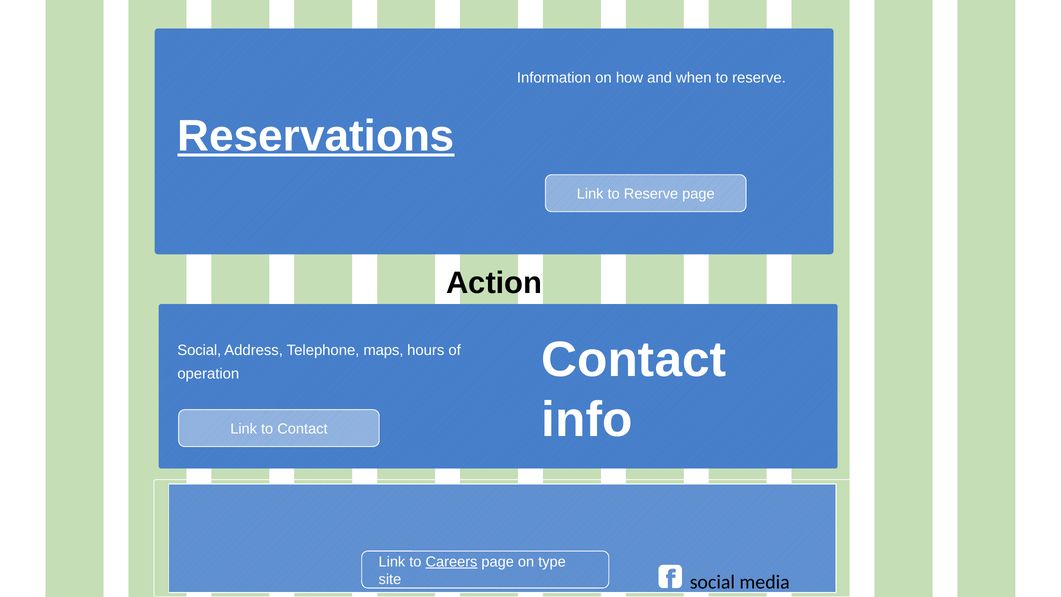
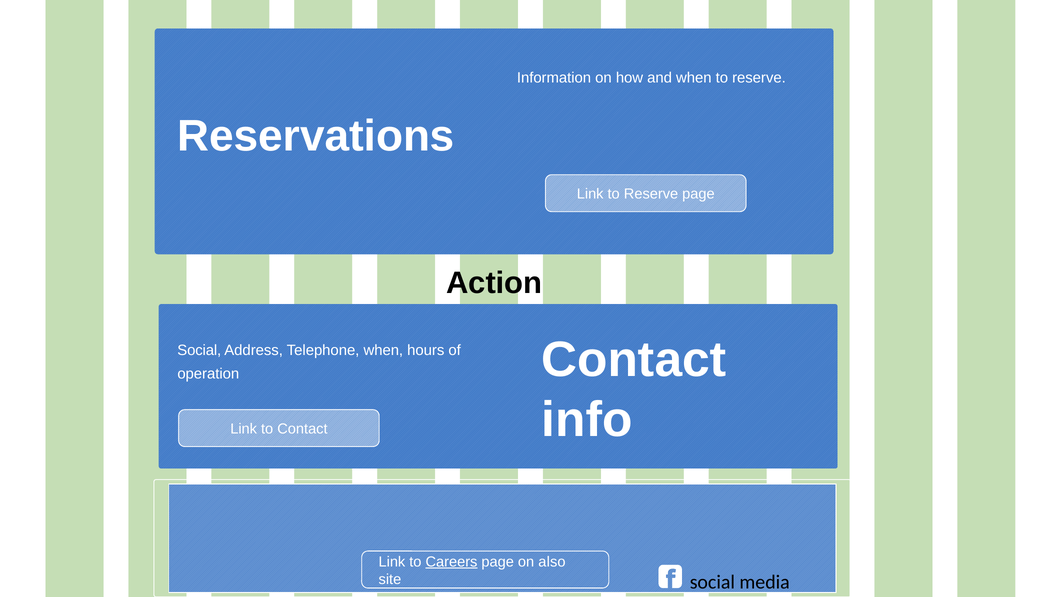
Reservations underline: present -> none
Telephone maps: maps -> when
type: type -> also
